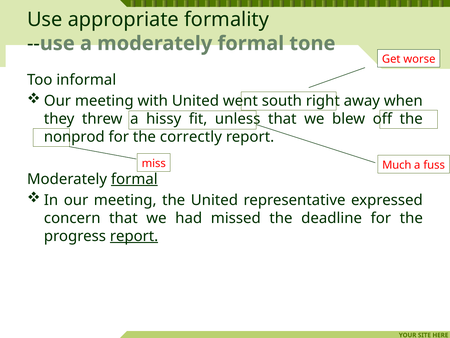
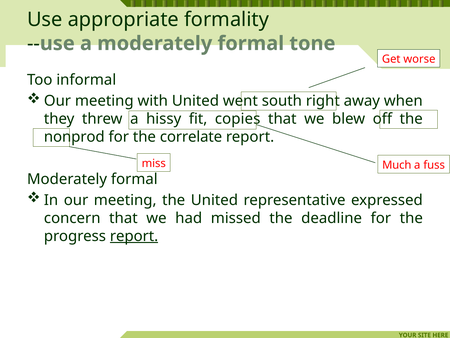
unless: unless -> copies
correctly: correctly -> correlate
formal at (134, 179) underline: present -> none
